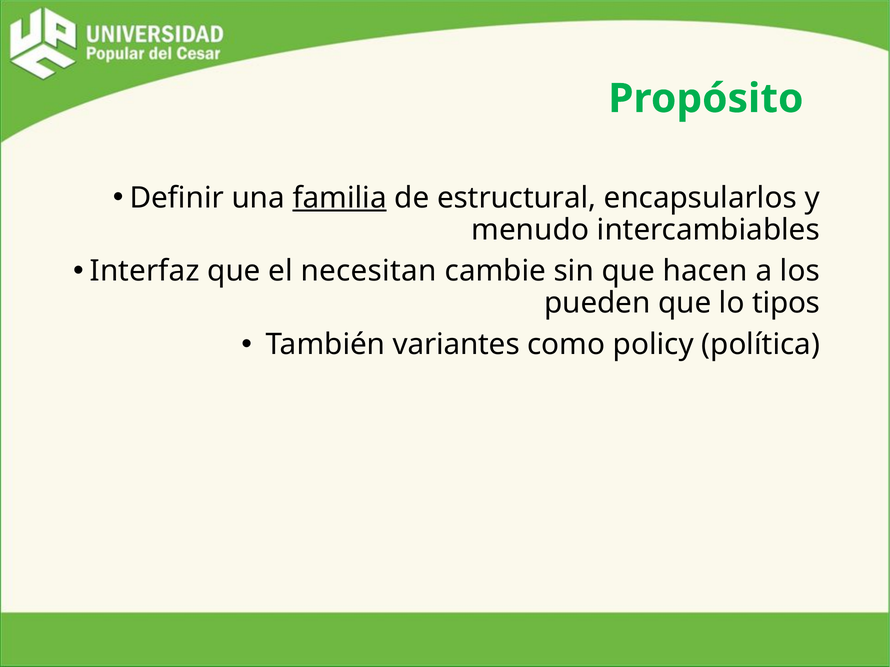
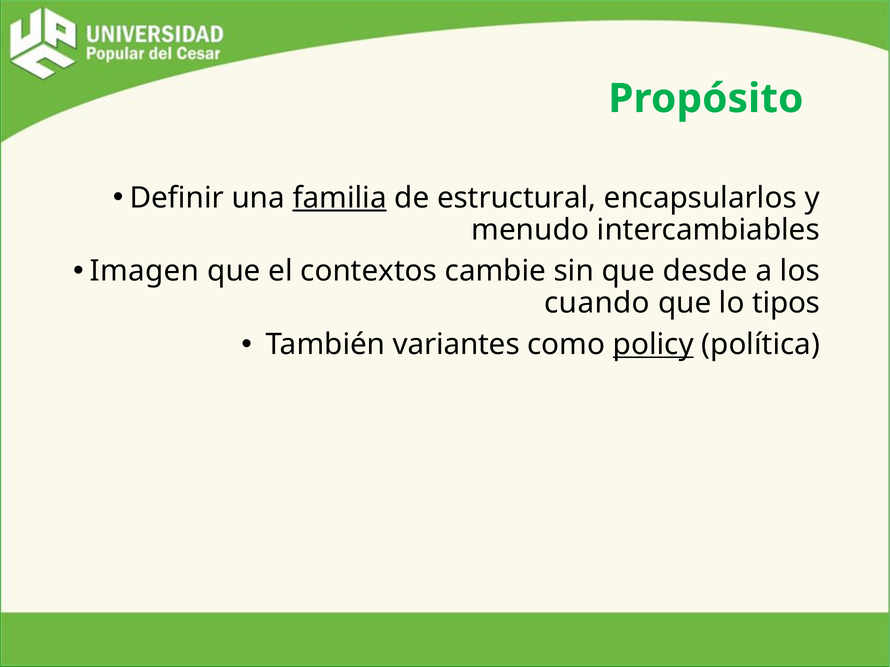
Interfaz: Interfaz -> Imagen
necesitan: necesitan -> contextos
hacen: hacen -> desde
pueden: pueden -> cuando
policy underline: none -> present
